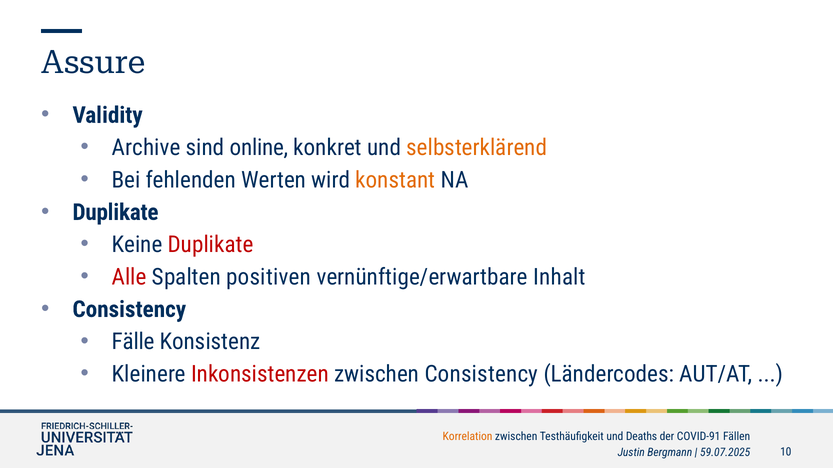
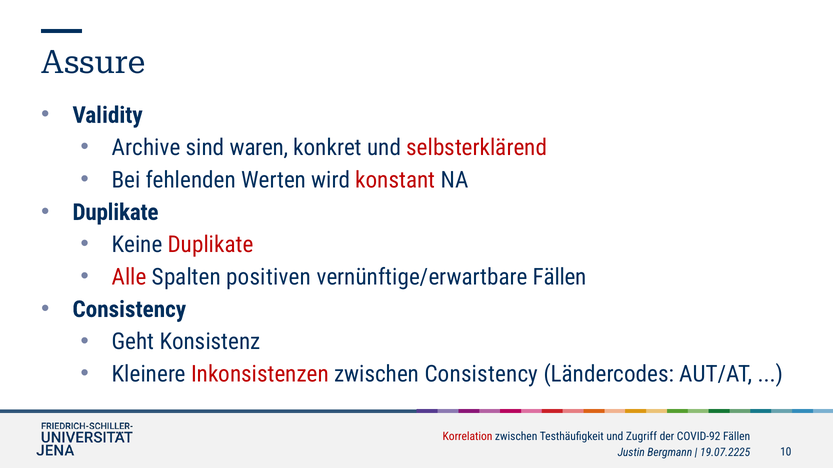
online: online -> waren
selbsterklärend colour: orange -> red
konstant colour: orange -> red
vernünftige/erwartbare Inhalt: Inhalt -> Fällen
Fälle: Fälle -> Geht
Korrelation colour: orange -> red
Deaths: Deaths -> Zugriff
COVID-91: COVID-91 -> COVID-92
59.07.2025: 59.07.2025 -> 19.07.2225
